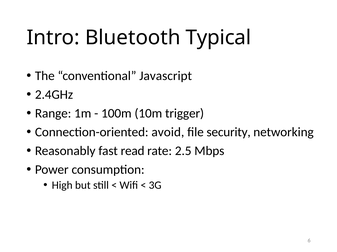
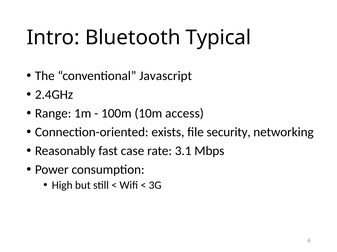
trigger: trigger -> access
avoid: avoid -> exists
read: read -> case
2.5: 2.5 -> 3.1
